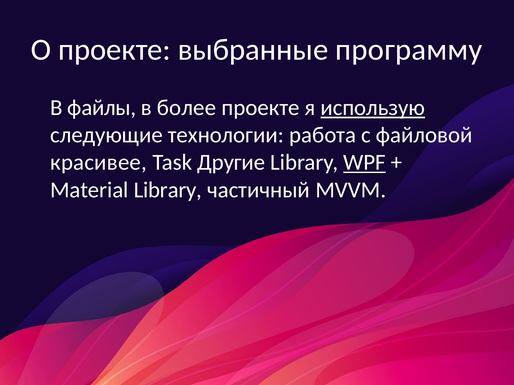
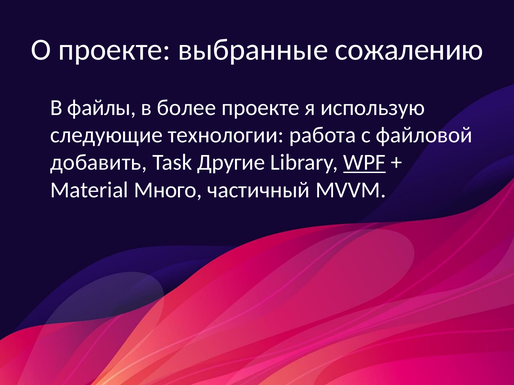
программу: программу -> сожалению
использую underline: present -> none
красивее: красивее -> добавить
Material Library: Library -> Много
